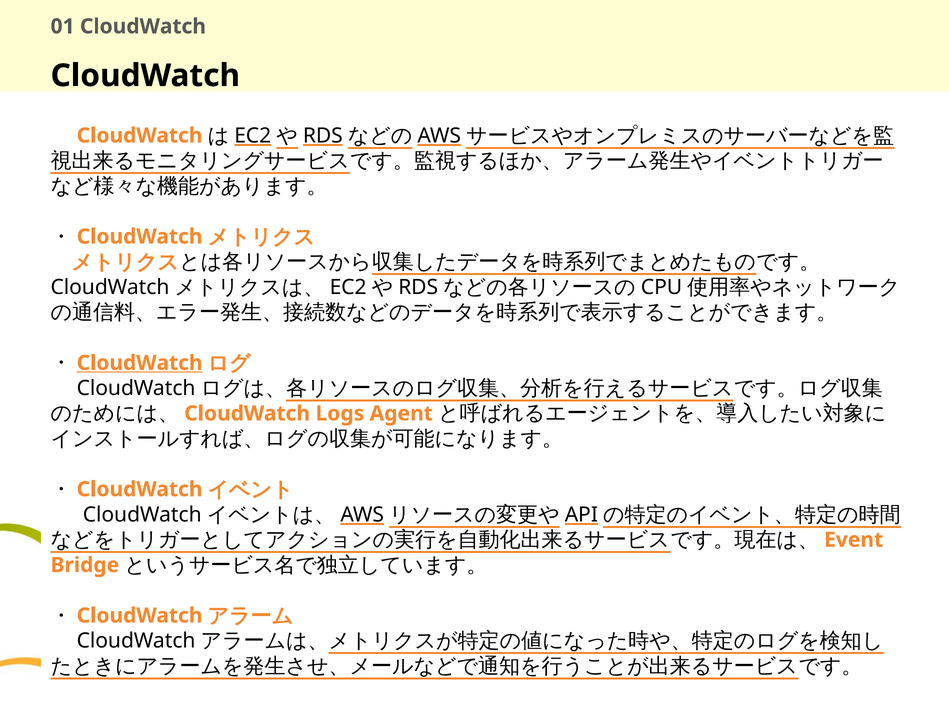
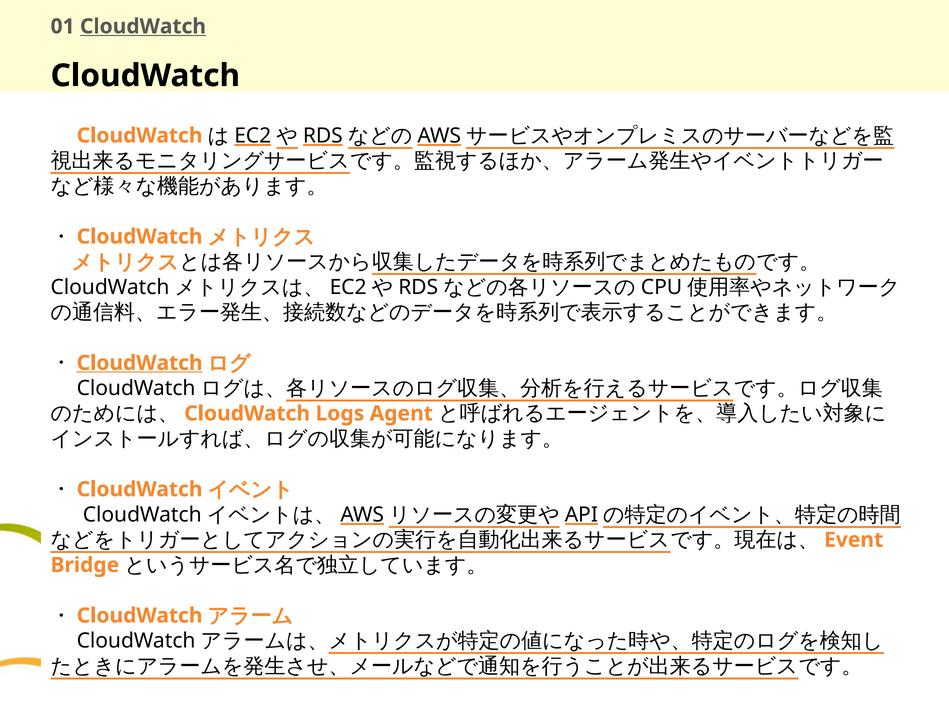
CloudWatch at (143, 26) underline: none -> present
